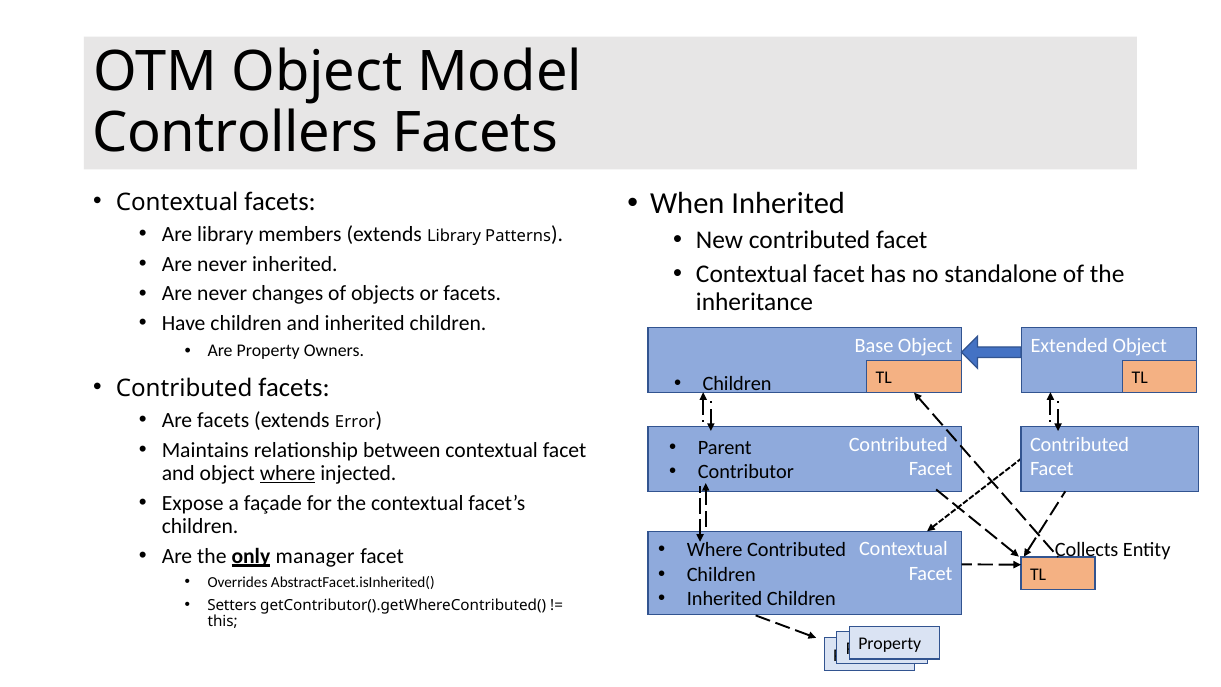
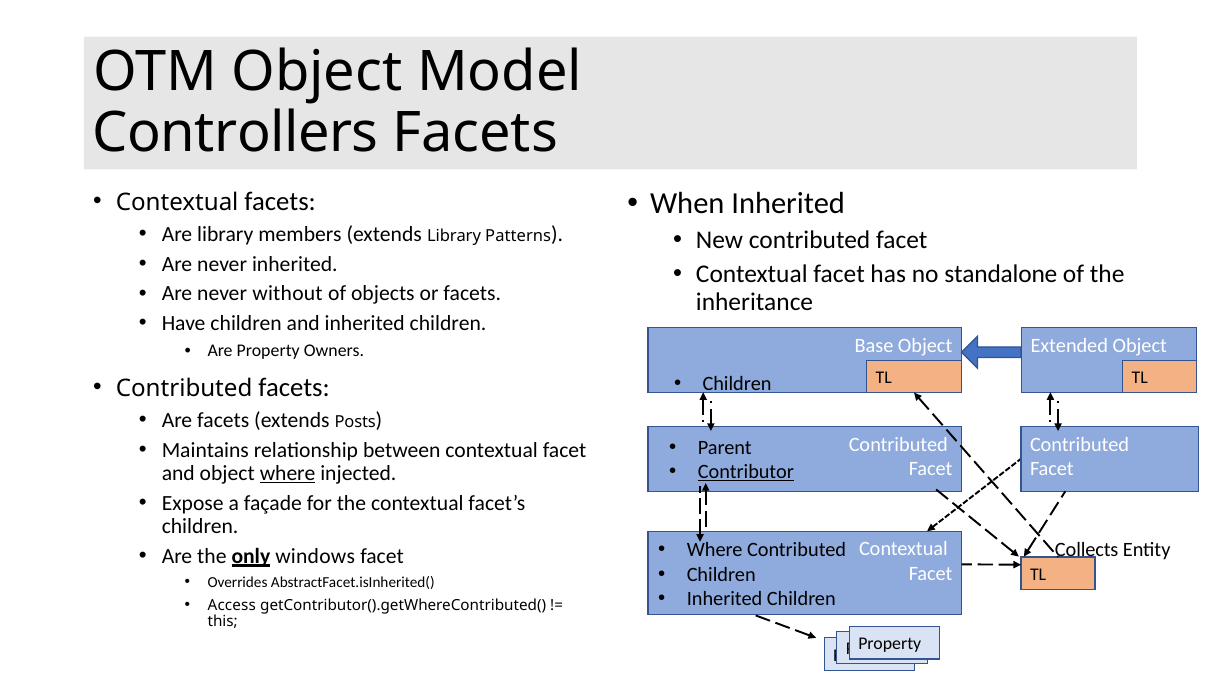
changes: changes -> without
Error: Error -> Posts
Contributor underline: none -> present
manager: manager -> windows
Setters: Setters -> Access
